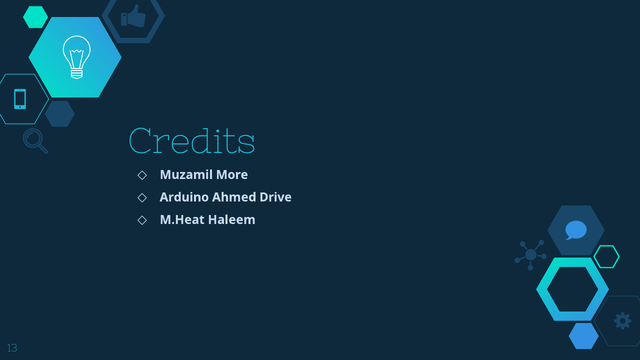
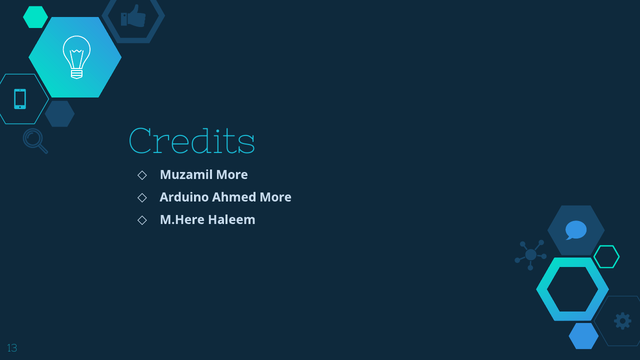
Ahmed Drive: Drive -> More
M.Heat: M.Heat -> M.Here
